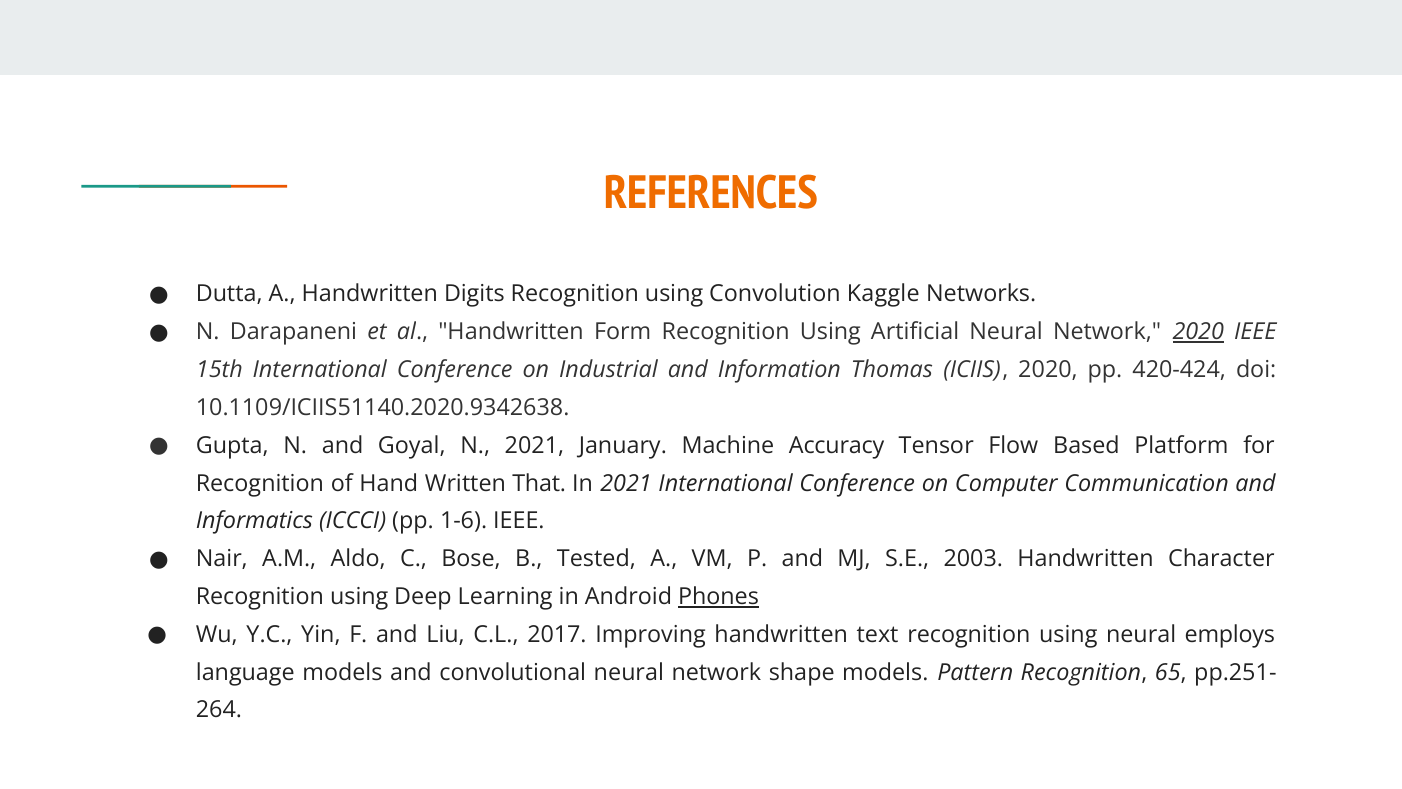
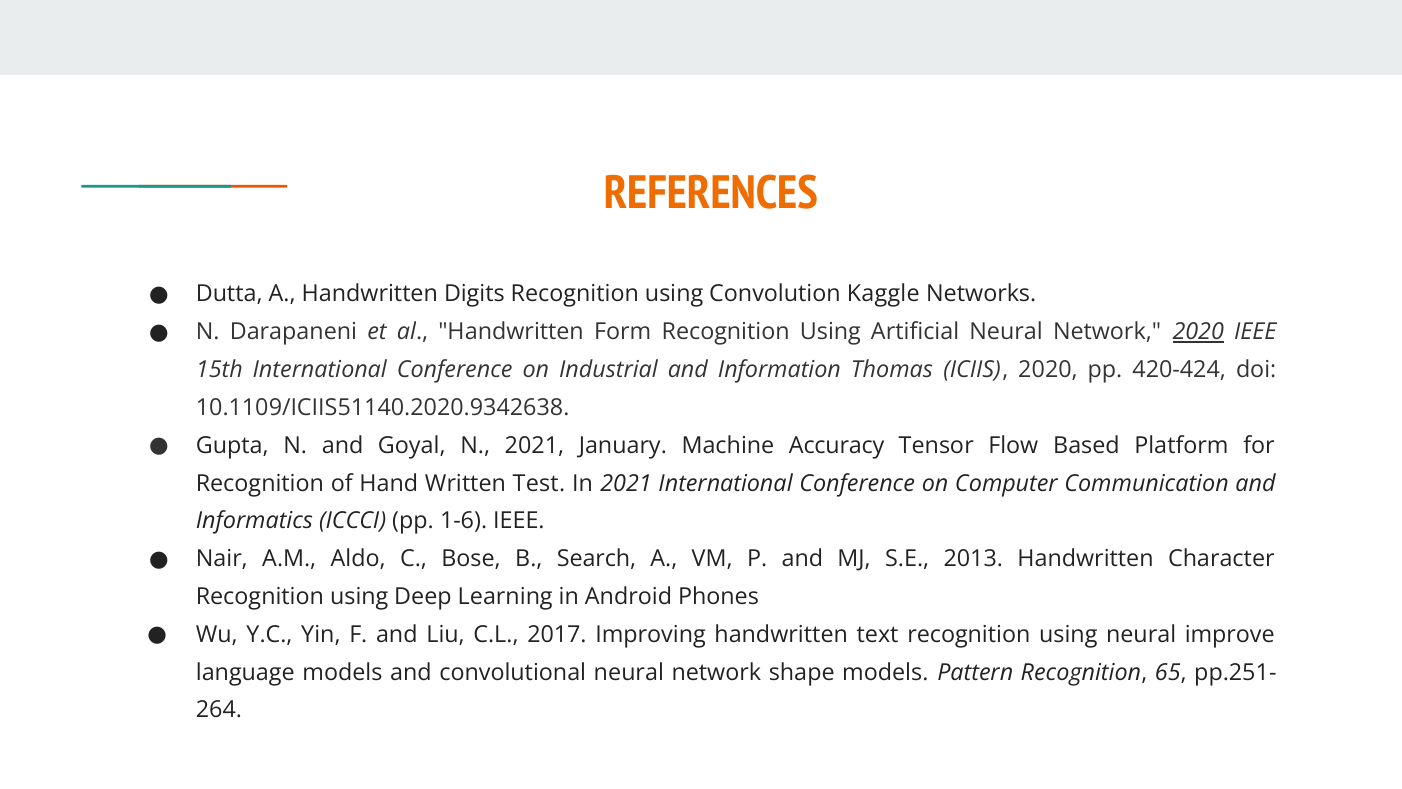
That: That -> Test
Tested: Tested -> Search
2003: 2003 -> 2013
Phones underline: present -> none
employs: employs -> improve
